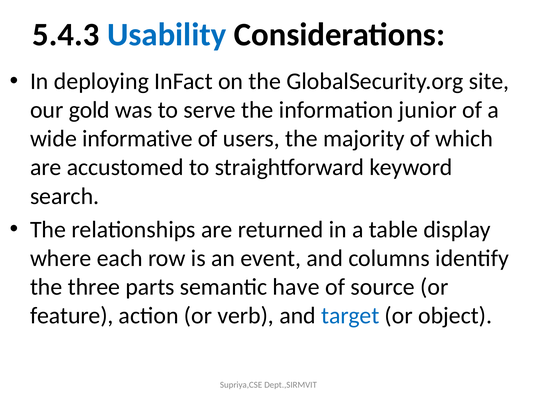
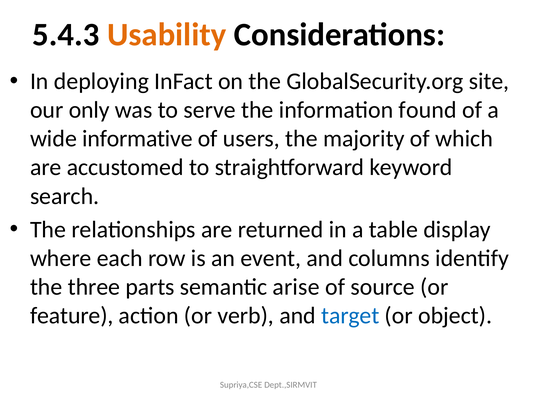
Usability colour: blue -> orange
gold: gold -> only
junior: junior -> found
have: have -> arise
